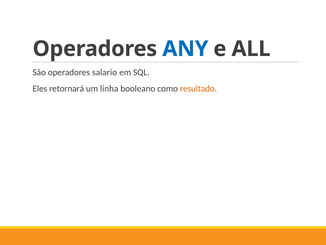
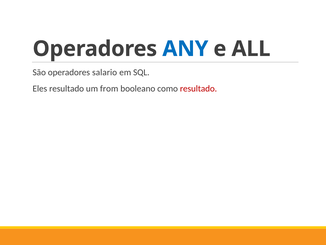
Eles retornará: retornará -> resultado
linha: linha -> from
resultado at (198, 88) colour: orange -> red
